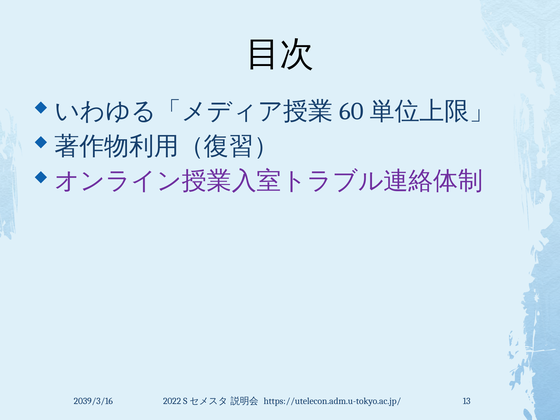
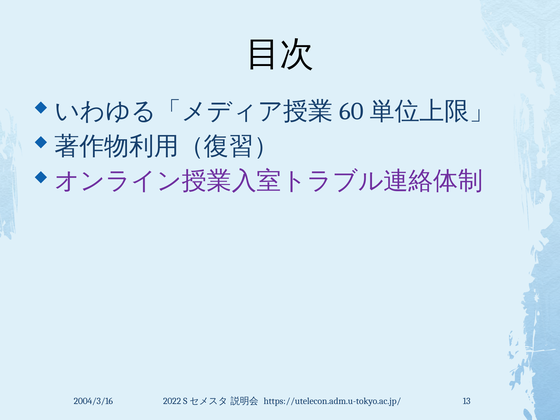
2039/3/16: 2039/3/16 -> 2004/3/16
